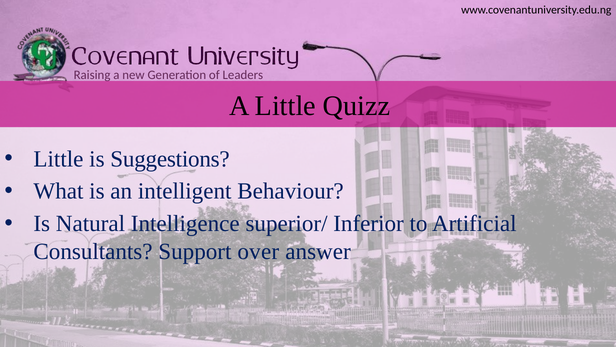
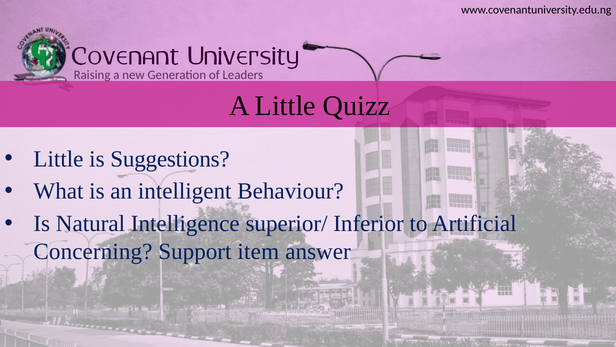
Consultants: Consultants -> Concerning
over: over -> item
